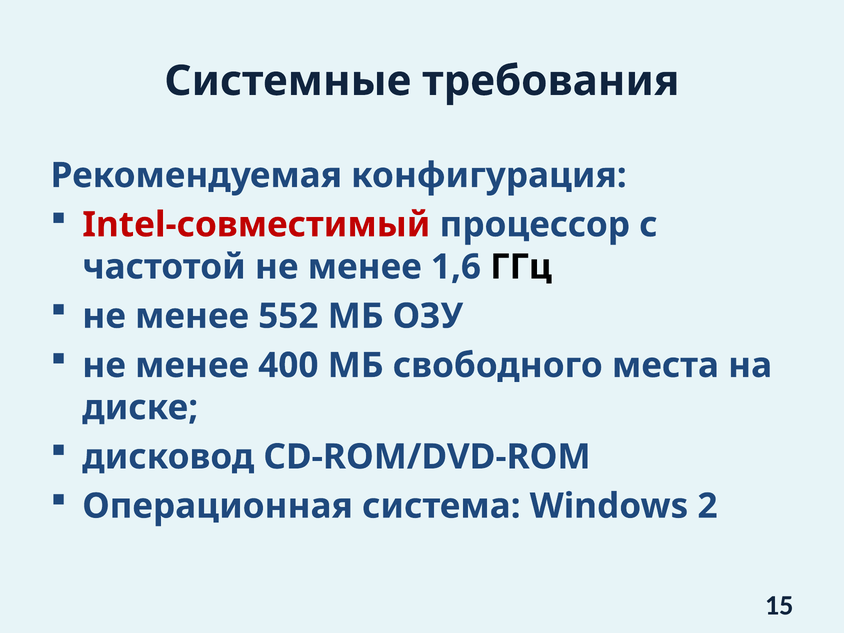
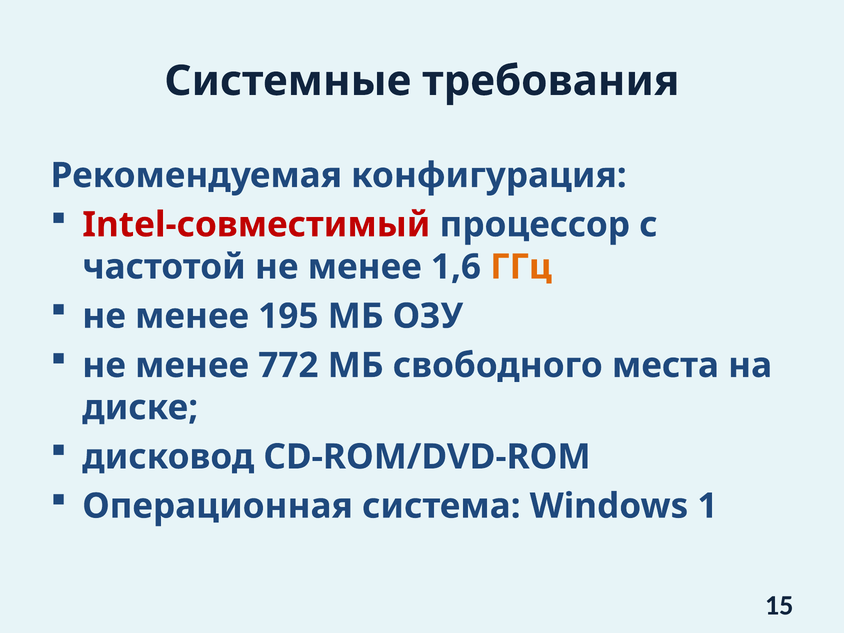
ГГц colour: black -> orange
552: 552 -> 195
400: 400 -> 772
2: 2 -> 1
